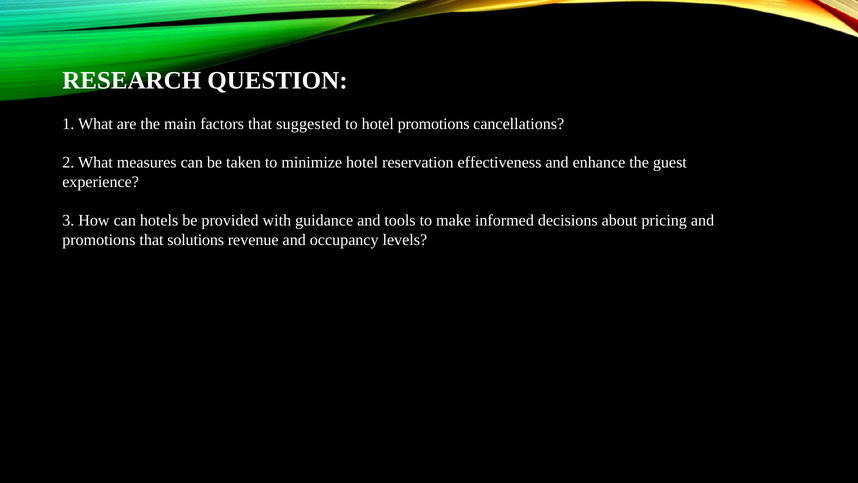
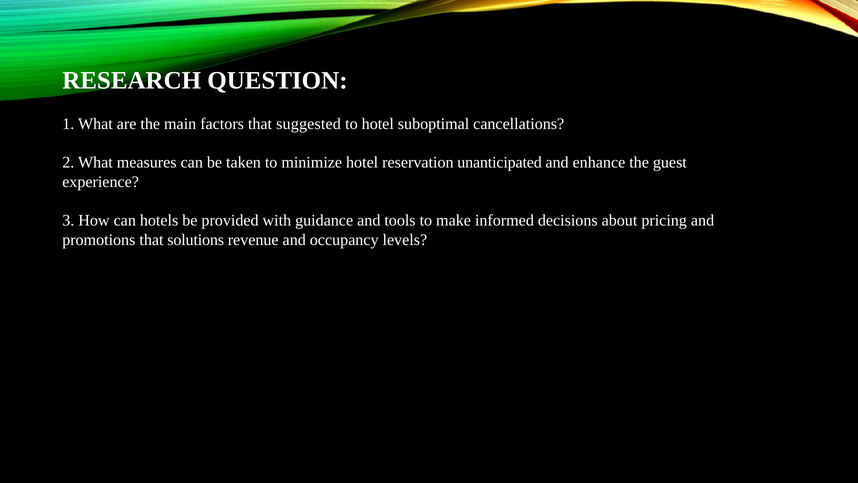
hotel promotions: promotions -> suboptimal
effectiveness: effectiveness -> unanticipated
